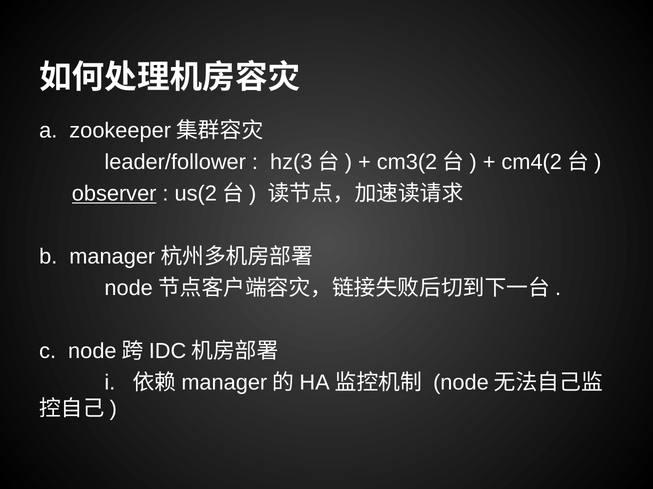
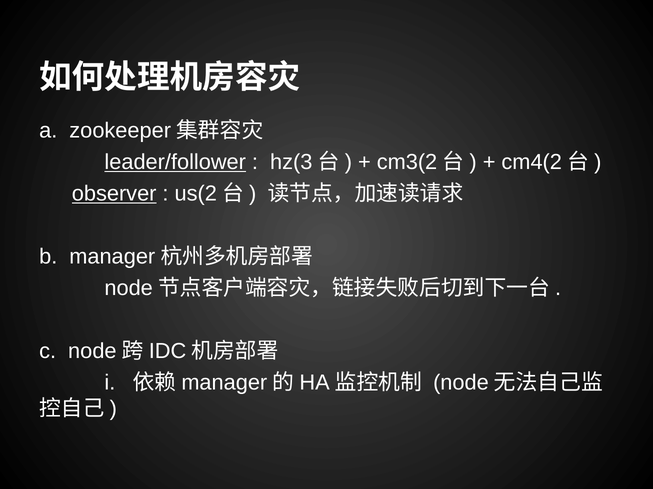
leader/follower underline: none -> present
